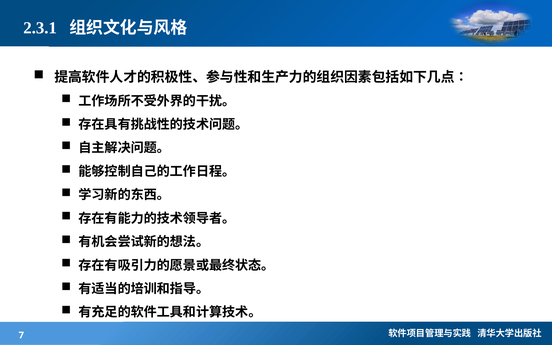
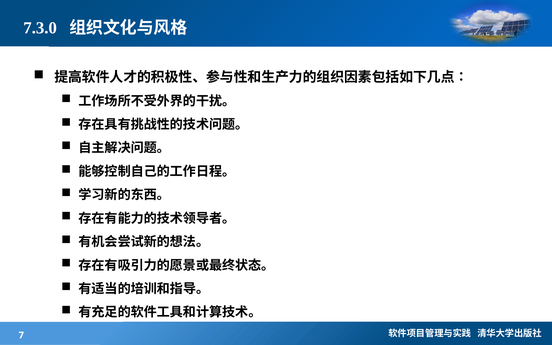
2.3.1: 2.3.1 -> 7.3.0
